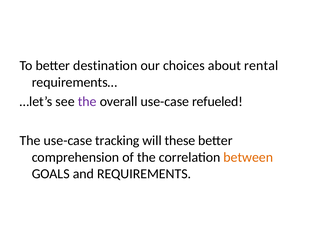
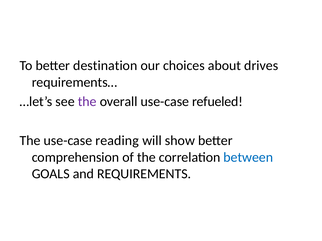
rental: rental -> drives
tracking: tracking -> reading
these: these -> show
between colour: orange -> blue
